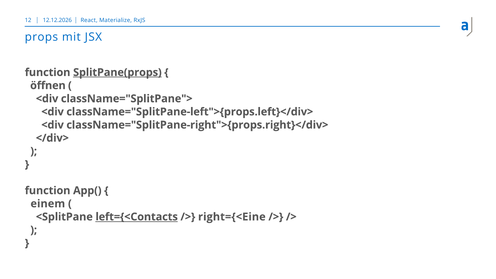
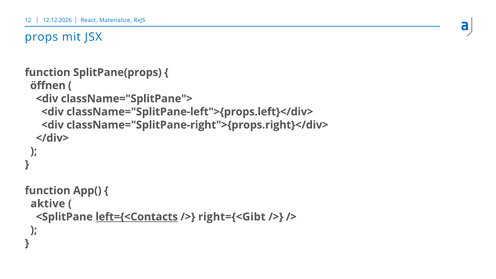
SplitPane(props underline: present -> none
einem: einem -> aktive
right={<Eine: right={<Eine -> right={<Gibt
